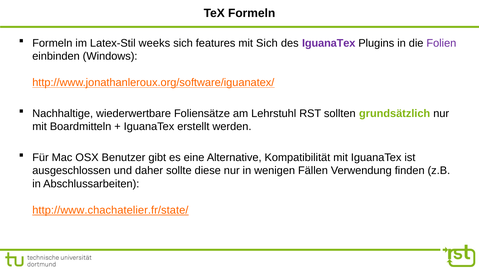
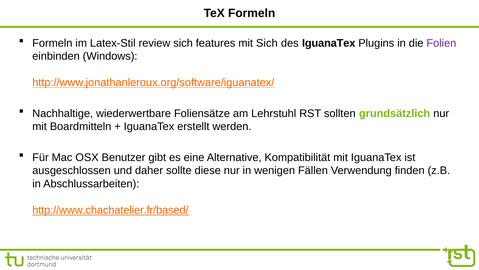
weeks: weeks -> review
IguanaTex at (329, 43) colour: purple -> black
http://www.chachatelier.fr/state/: http://www.chachatelier.fr/state/ -> http://www.chachatelier.fr/based/
